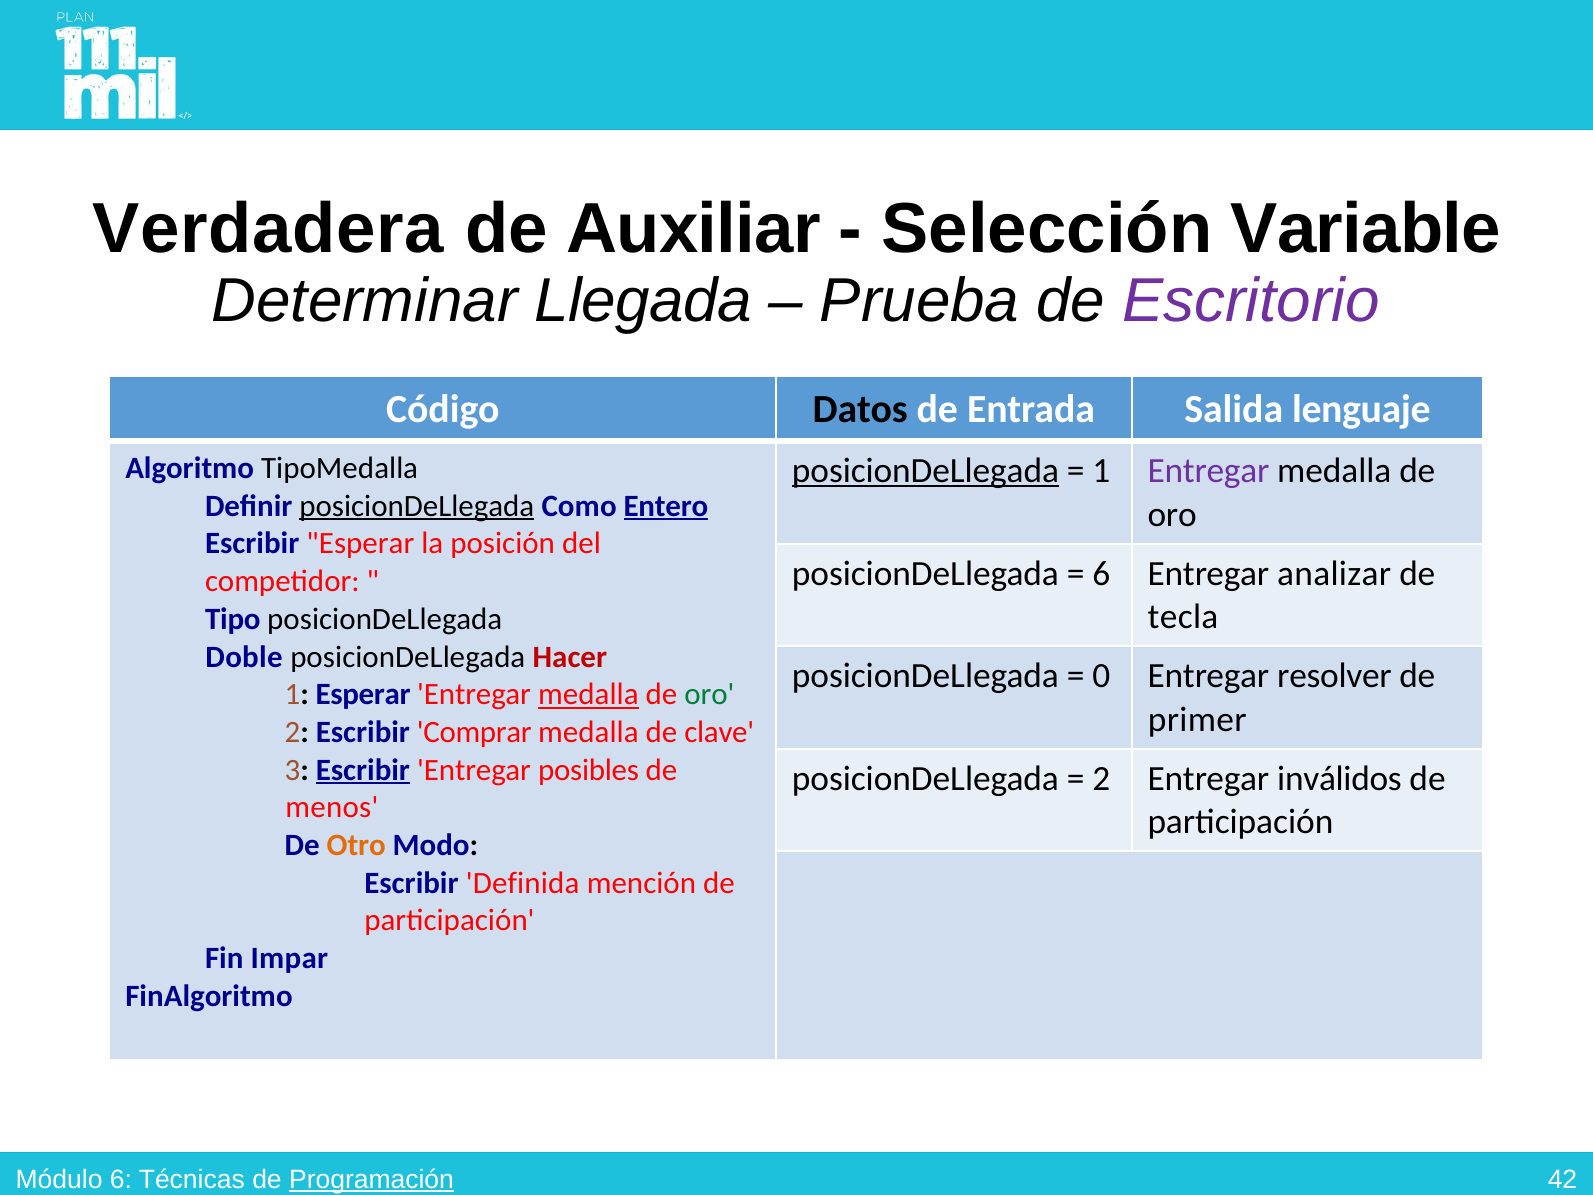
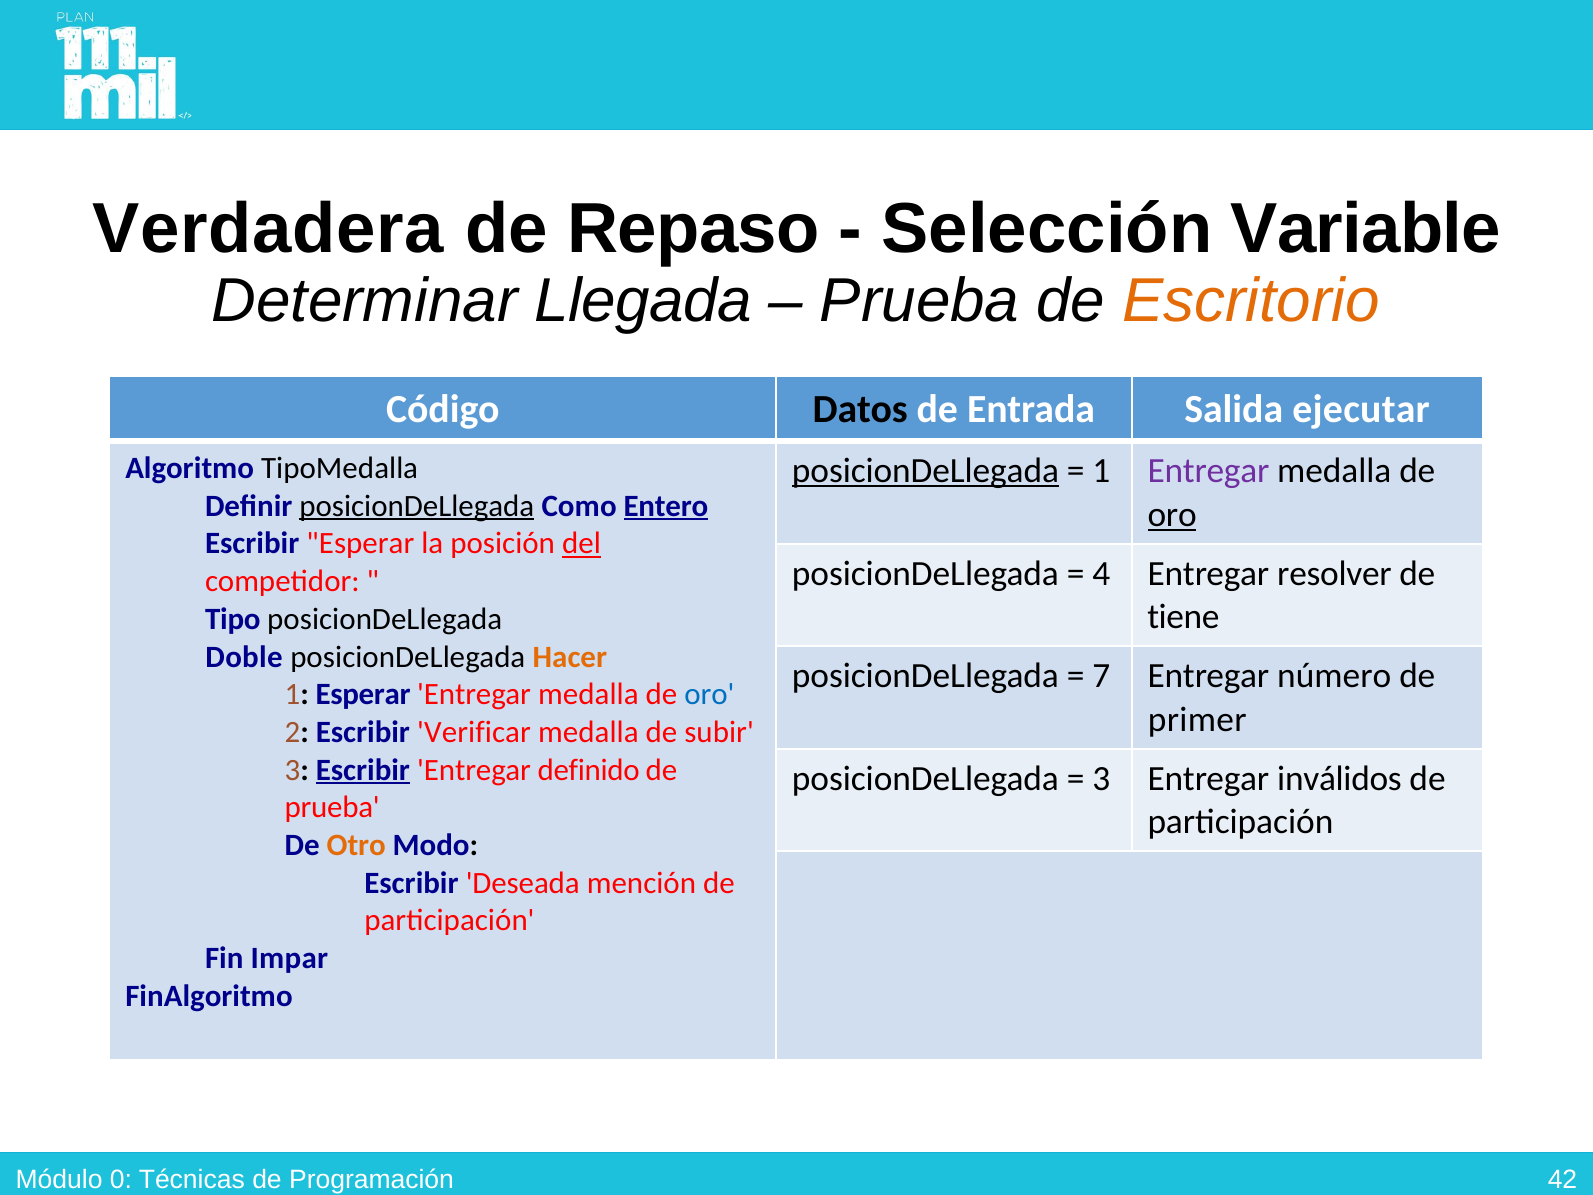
Auxiliar: Auxiliar -> Repaso
Escritorio colour: purple -> orange
lenguaje: lenguaje -> ejecutar
oro at (1172, 514) underline: none -> present
del underline: none -> present
6 at (1101, 574): 6 -> 4
analizar: analizar -> resolver
tecla: tecla -> tiene
Hacer colour: red -> orange
0: 0 -> 7
resolver: resolver -> número
medalla at (588, 694) underline: present -> none
oro at (709, 694) colour: green -> blue
Comprar: Comprar -> Verificar
clave: clave -> subir
posibles: posibles -> definido
2 at (1101, 779): 2 -> 3
menos at (332, 807): menos -> prueba
Definida: Definida -> Deseada
Módulo 6: 6 -> 0
Programación underline: present -> none
